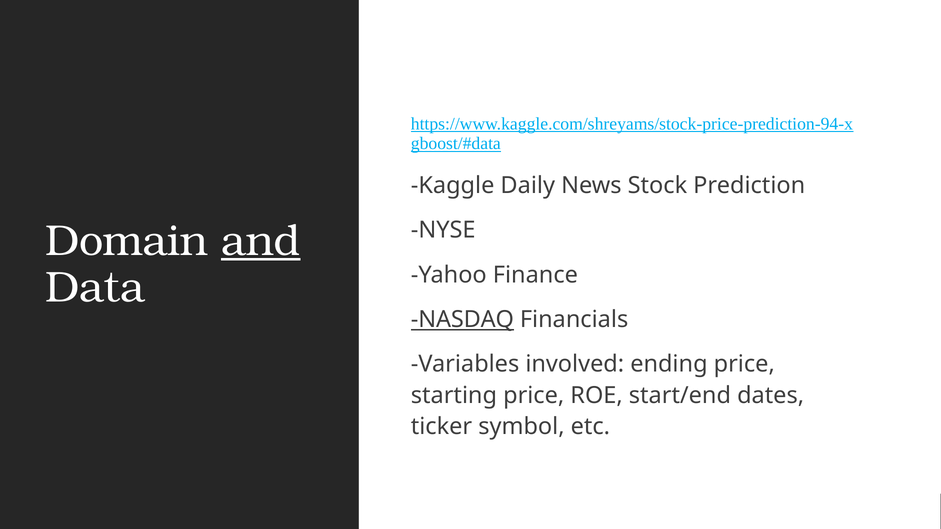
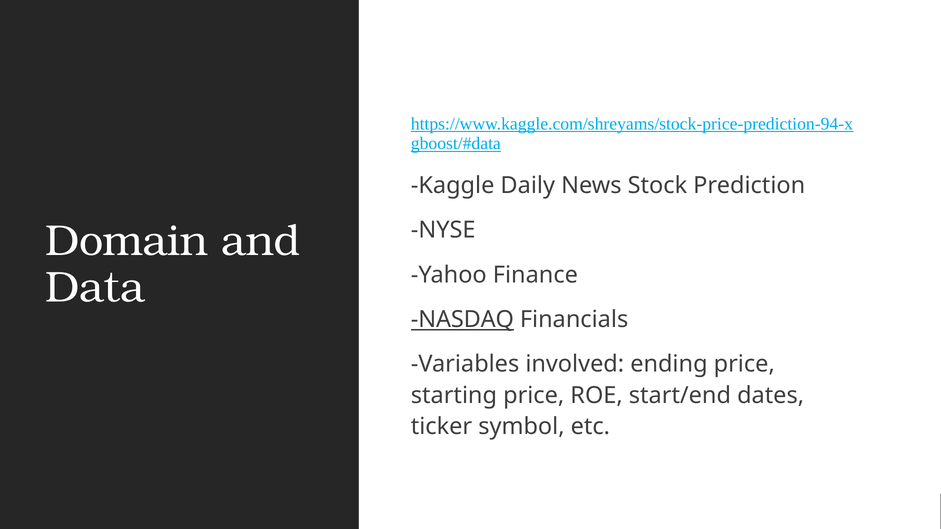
and underline: present -> none
